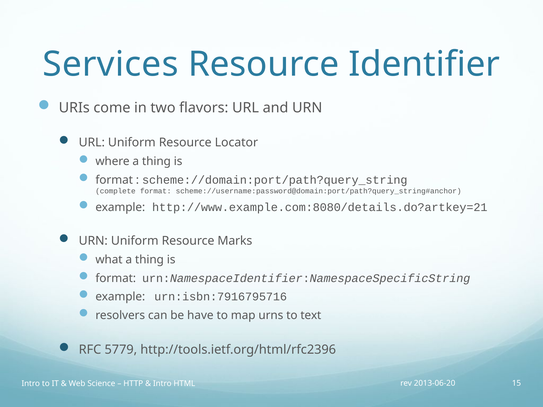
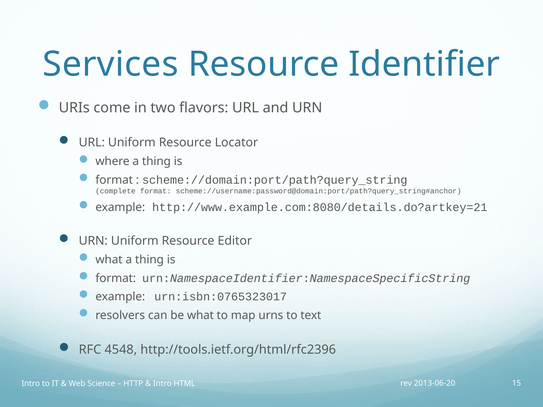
Marks: Marks -> Editor
urn:isbn:7916795716: urn:isbn:7916795716 -> urn:isbn:0765323017
be have: have -> what
5779: 5779 -> 4548
